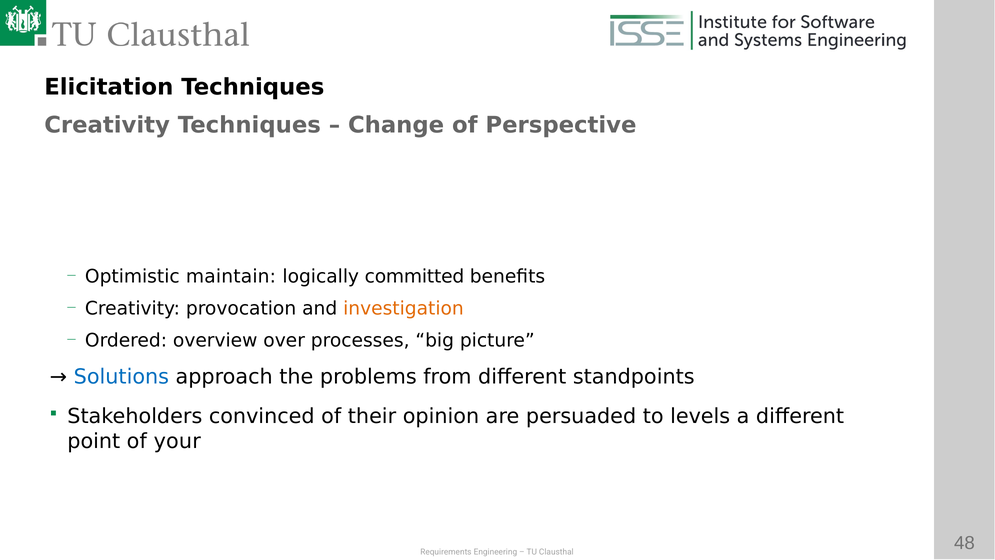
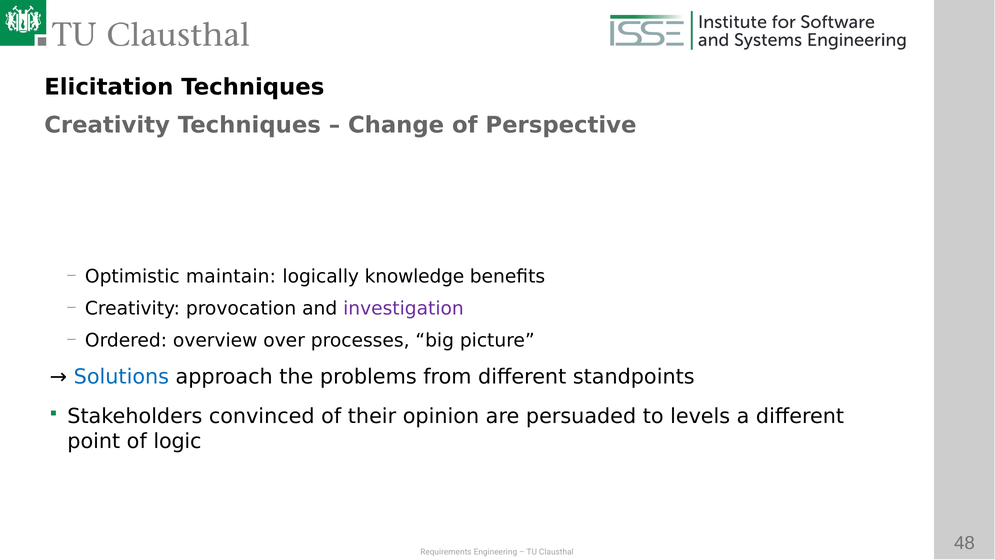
committed: committed -> knowledge
investigation colour: orange -> purple
your: your -> logic
